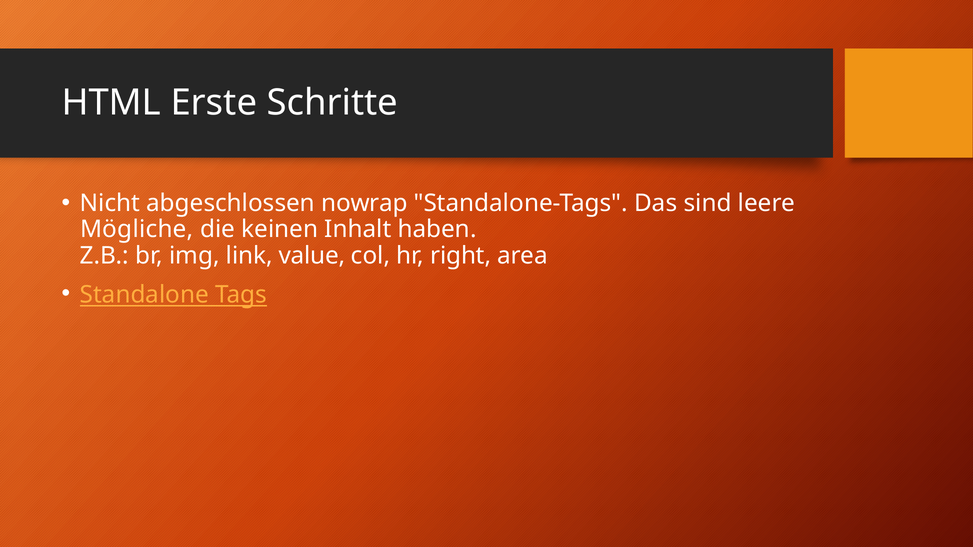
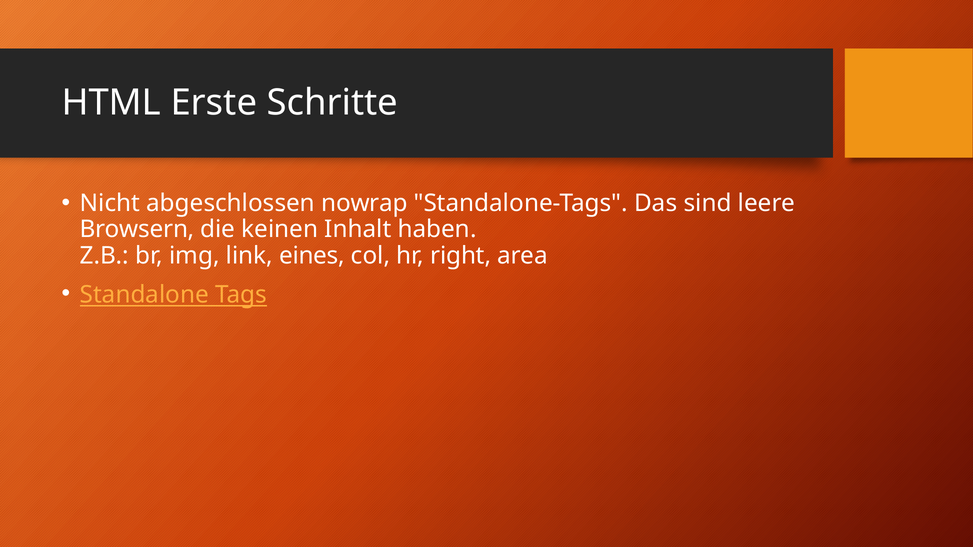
Mögliche: Mögliche -> Browsern
value: value -> eines
